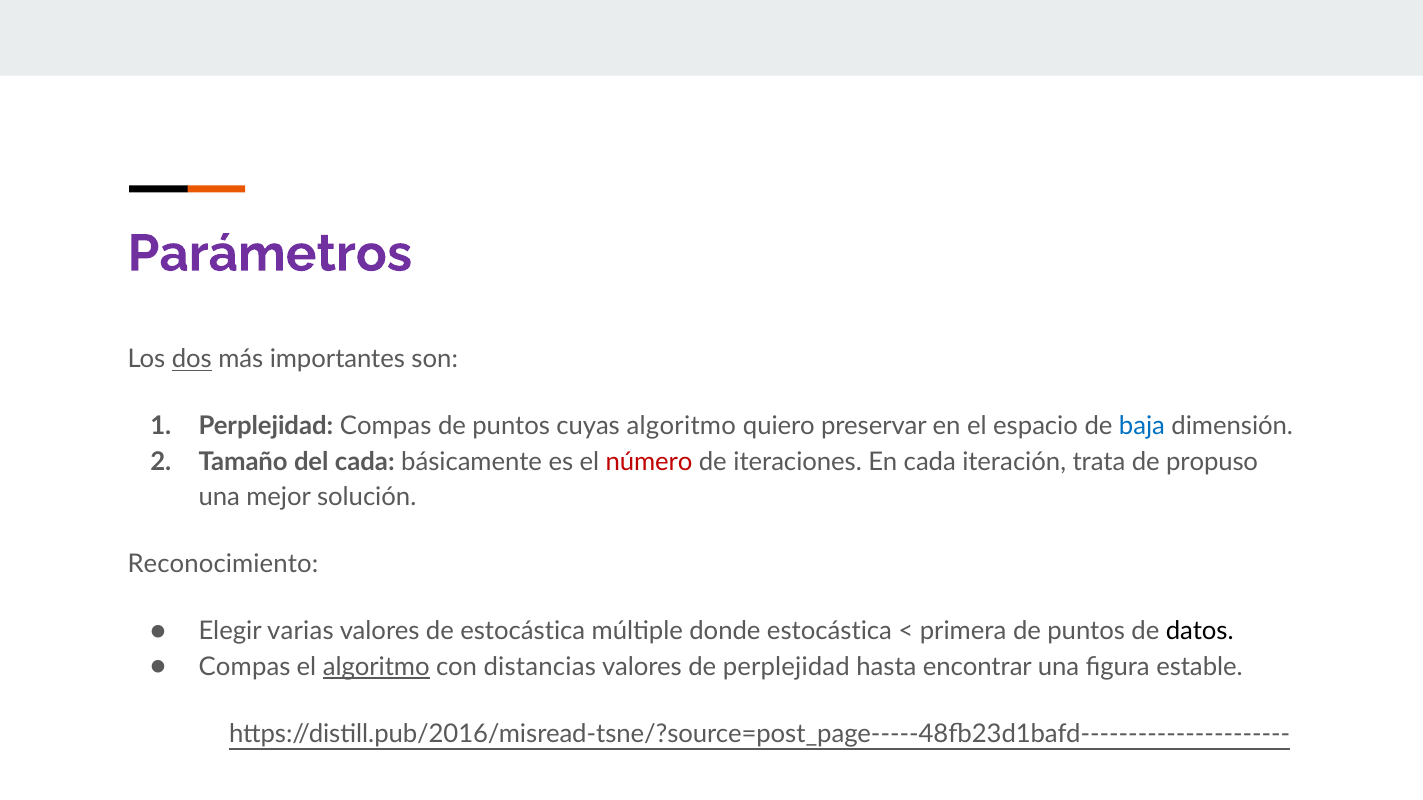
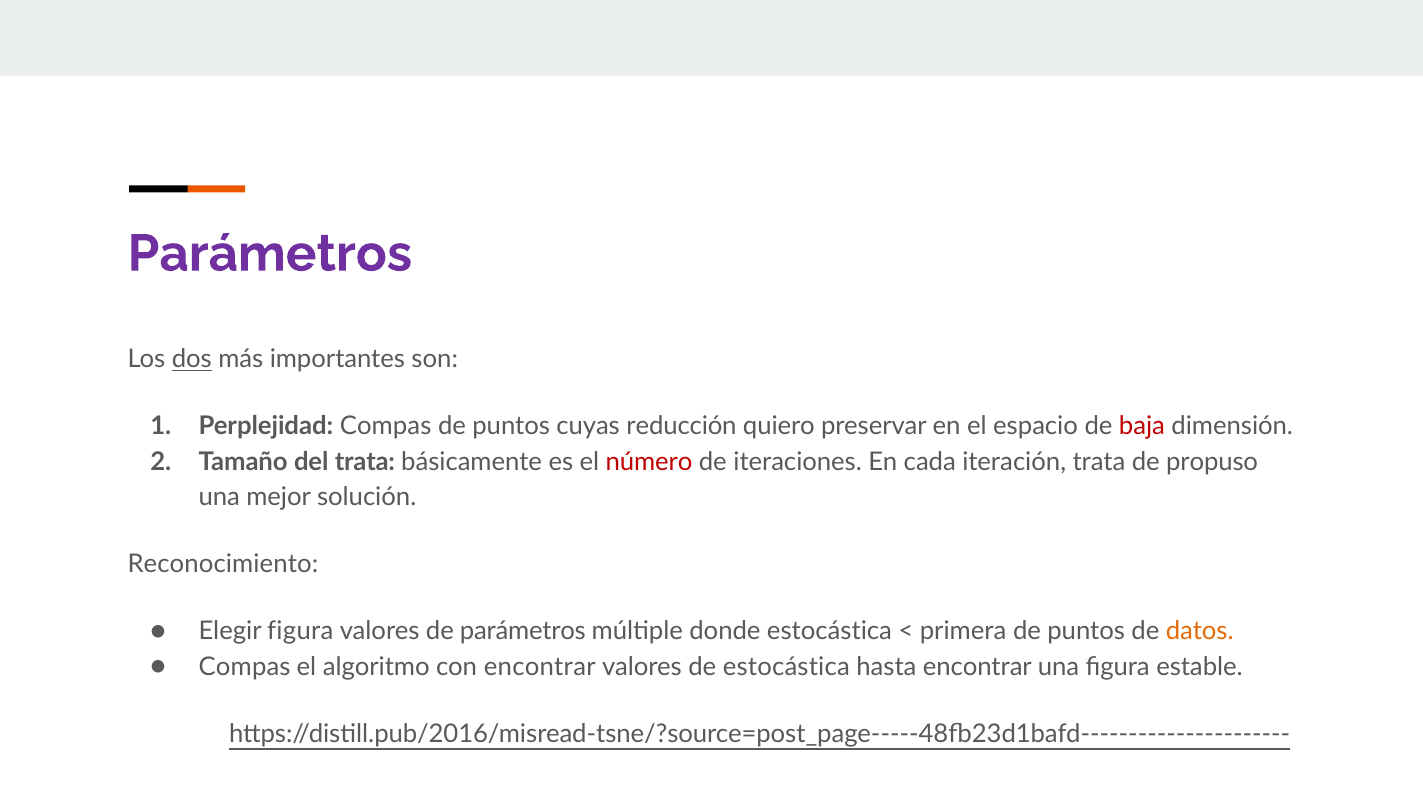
cuyas algoritmo: algoritmo -> reducción
baja colour: blue -> red
del cada: cada -> trata
Elegir varias: varias -> figura
de estocástica: estocástica -> parámetros
datos colour: black -> orange
algoritmo at (376, 667) underline: present -> none
con distancias: distancias -> encontrar
de perplejidad: perplejidad -> estocástica
